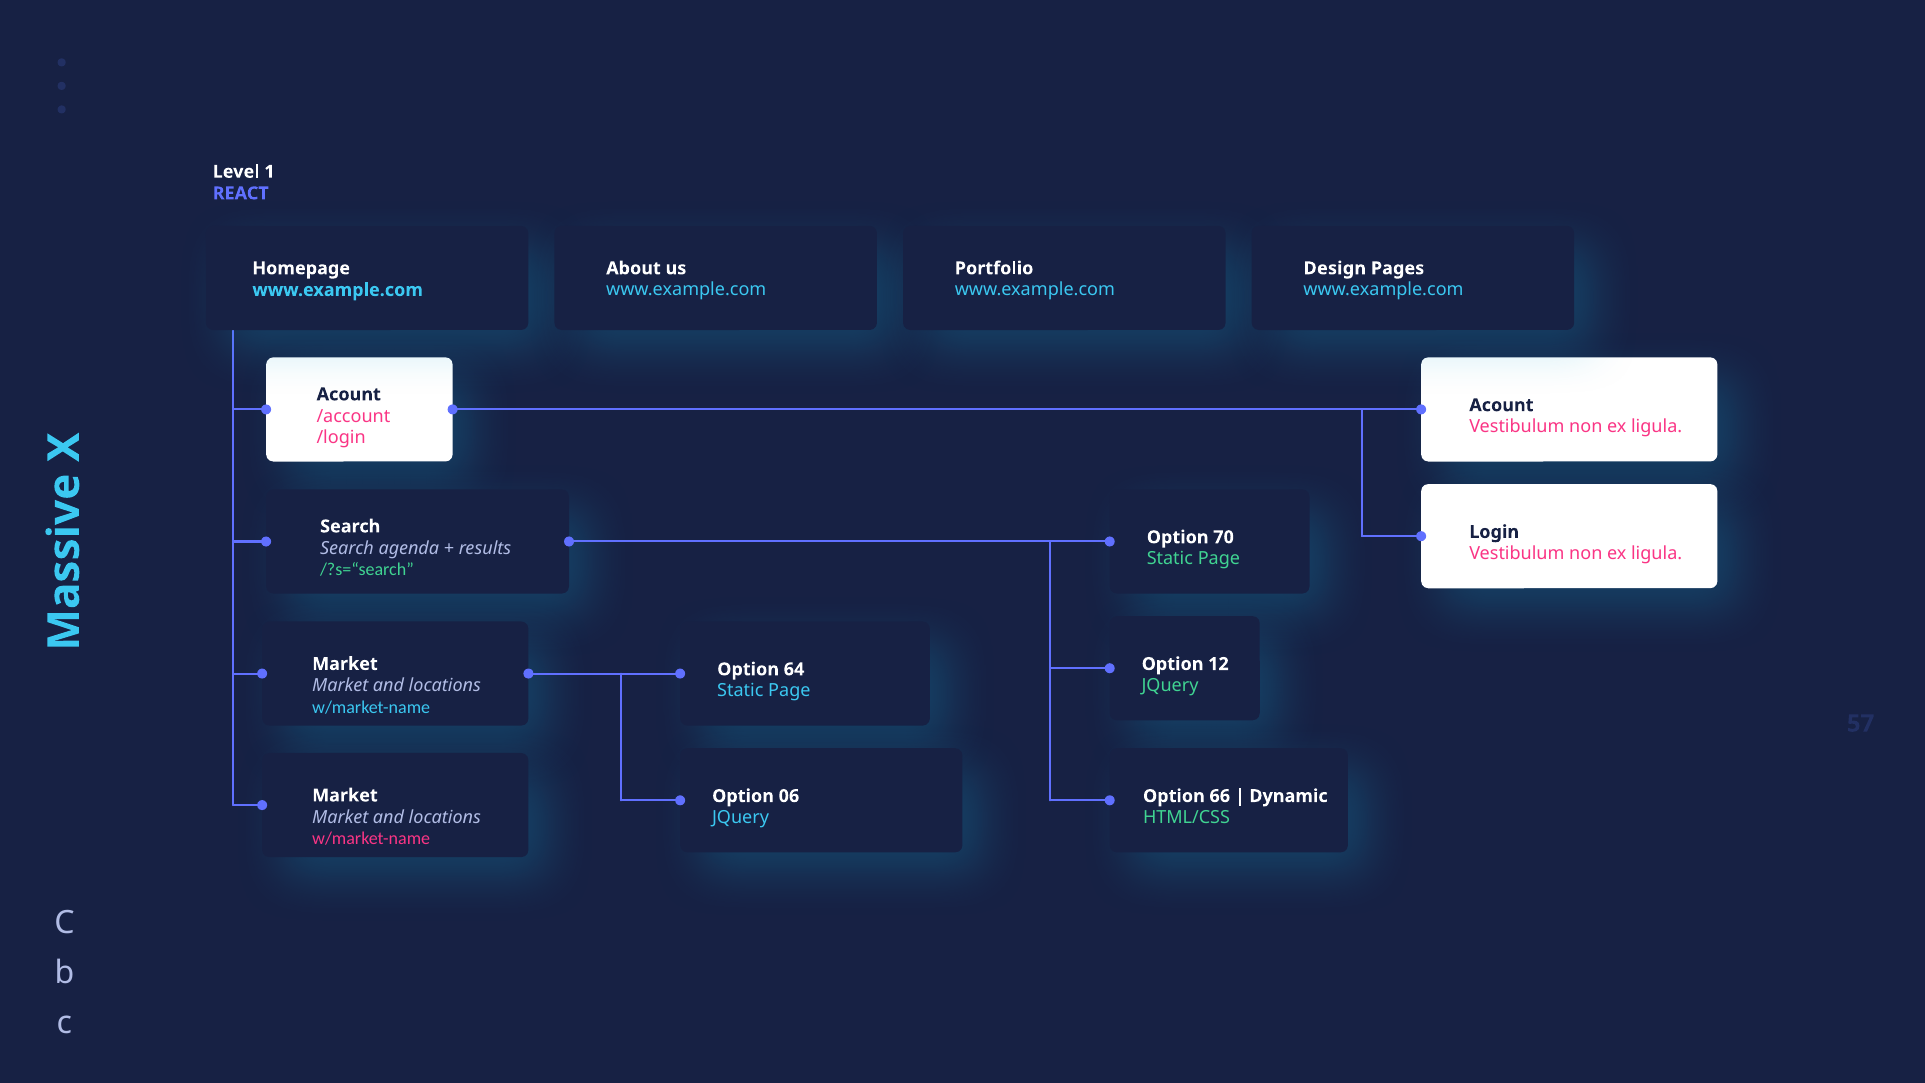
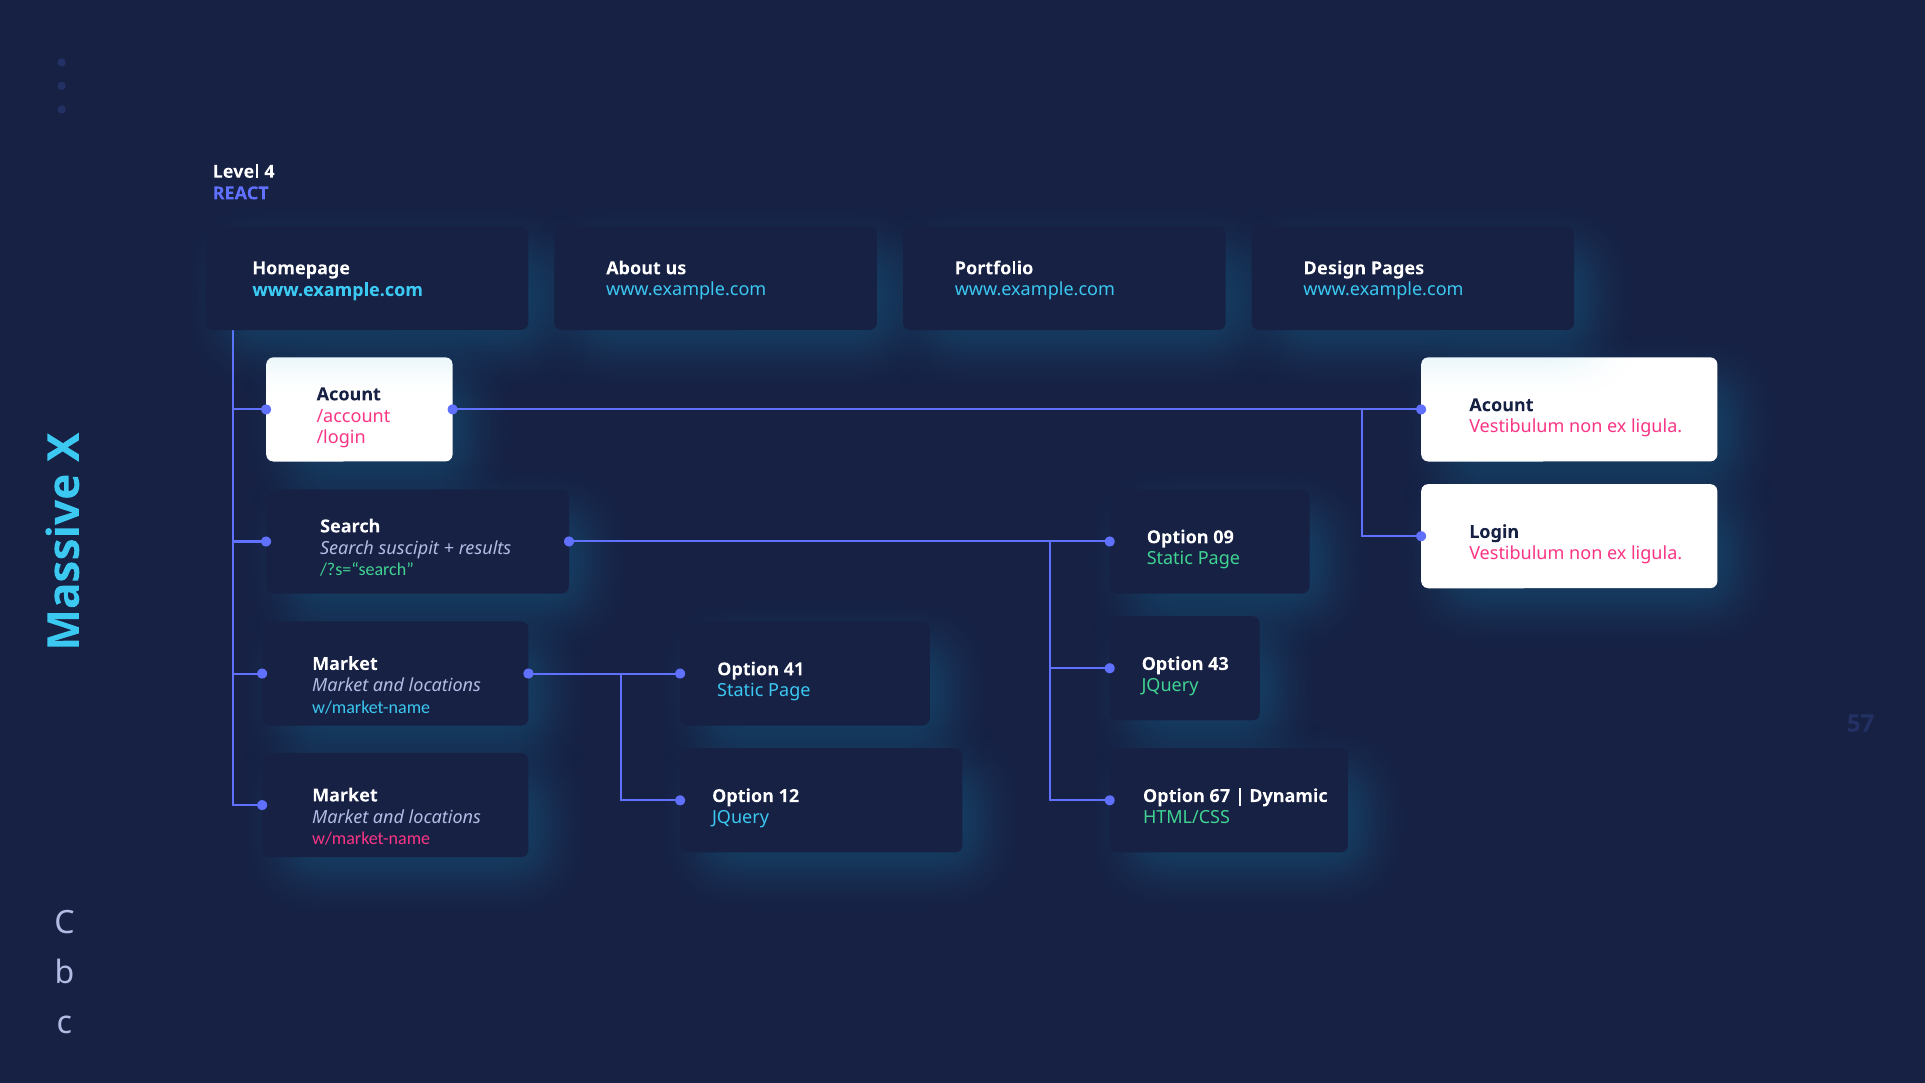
1: 1 -> 4
70: 70 -> 09
agenda: agenda -> suscipit
12: 12 -> 43
64: 64 -> 41
06: 06 -> 12
66: 66 -> 67
